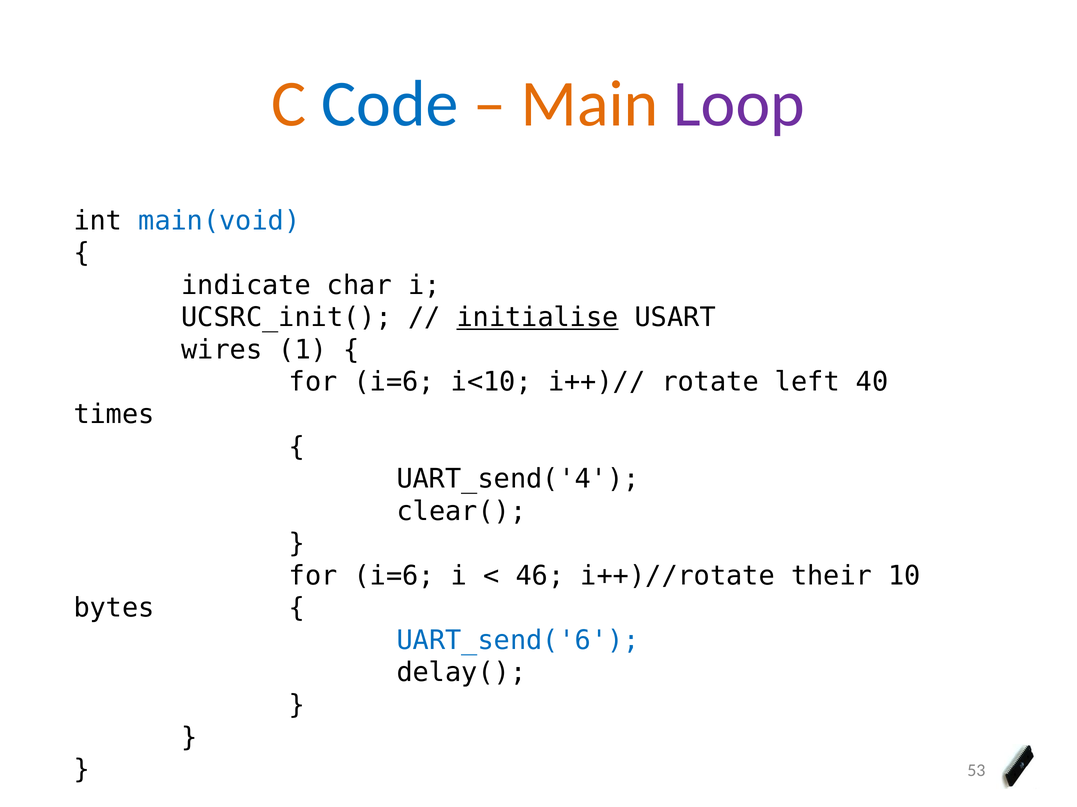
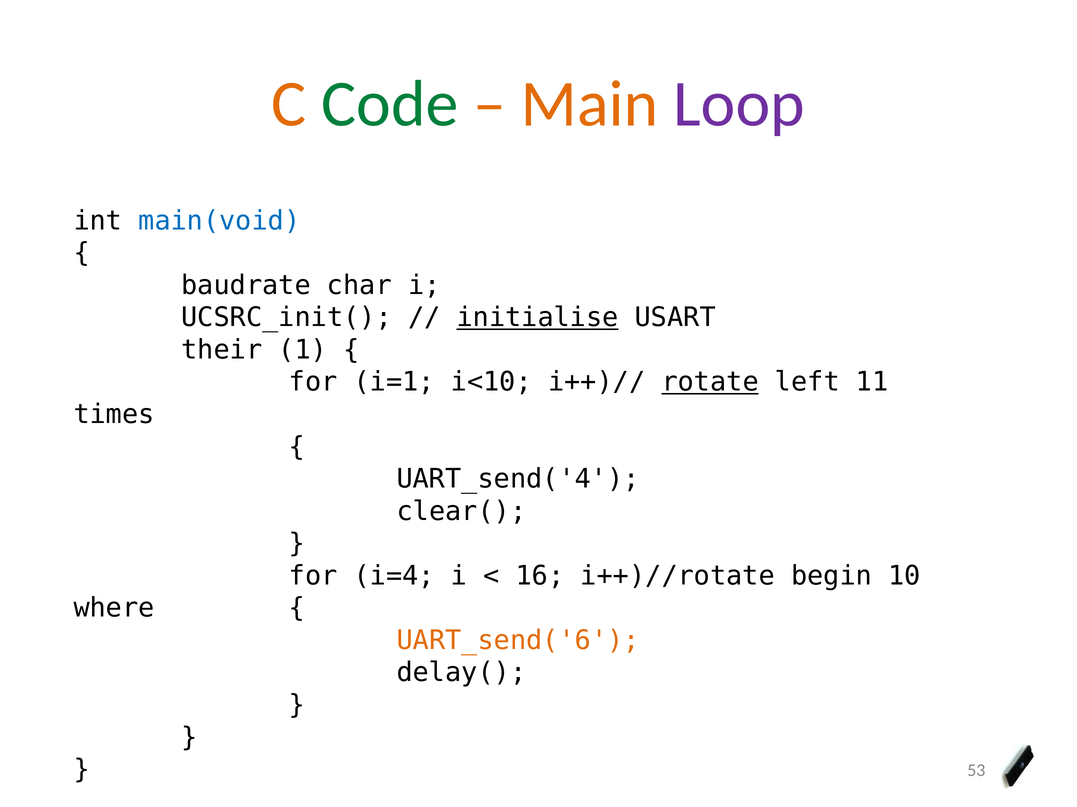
Code colour: blue -> green
indicate: indicate -> baudrate
wires: wires -> their
i=6 at (394, 382): i=6 -> i=1
rotate underline: none -> present
40: 40 -> 11
i=6 at (394, 576): i=6 -> i=4
46: 46 -> 16
their: their -> begin
bytes: bytes -> where
UART_send('6 colour: blue -> orange
